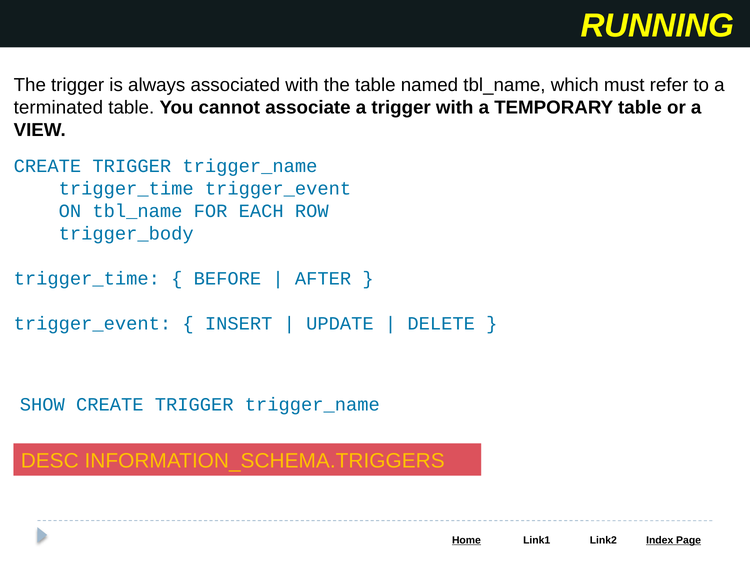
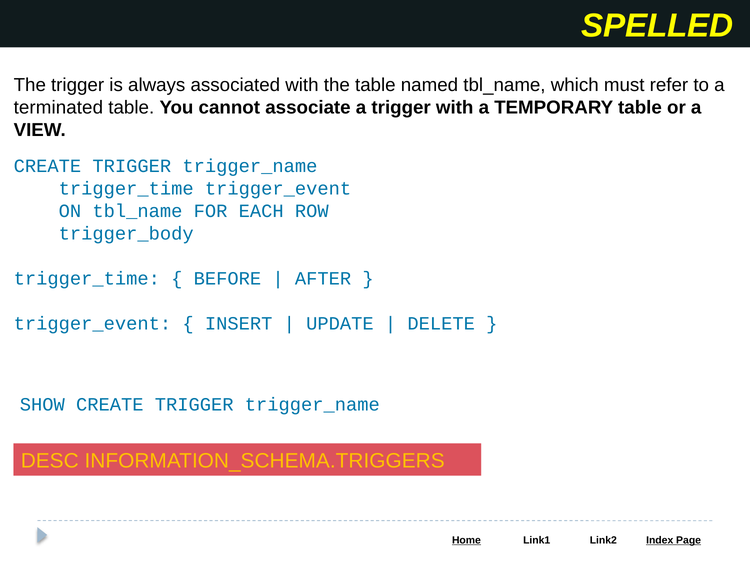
RUNNING: RUNNING -> SPELLED
